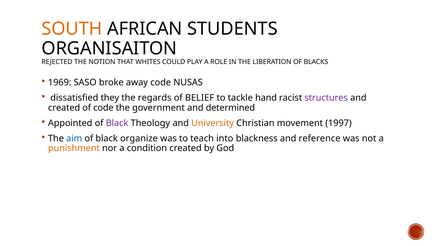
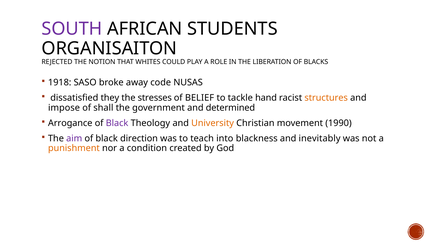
SOUTH colour: orange -> purple
1969: 1969 -> 1918
regards: regards -> stresses
structures colour: purple -> orange
created at (64, 107): created -> impose
of code: code -> shall
Appointed: Appointed -> Arrogance
1997: 1997 -> 1990
aim colour: blue -> purple
organize: organize -> direction
reference: reference -> inevitably
